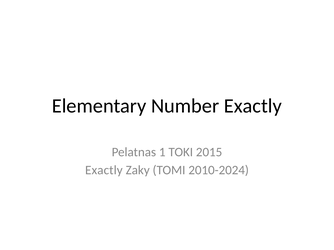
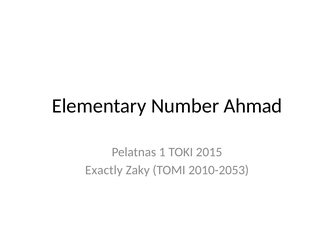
Number Exactly: Exactly -> Ahmad
2010-2024: 2010-2024 -> 2010-2053
